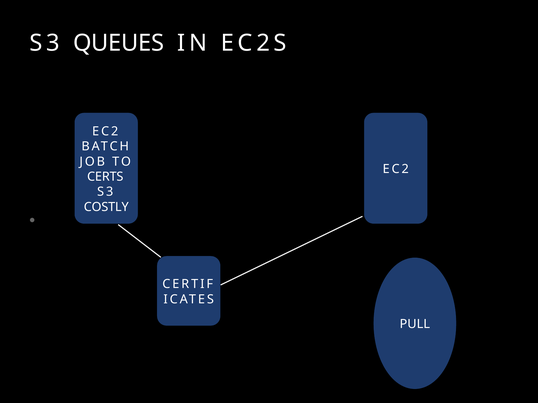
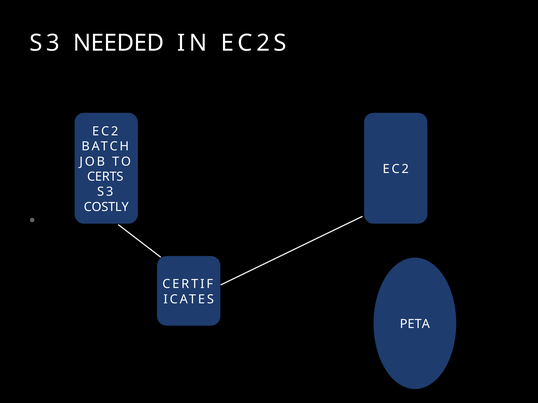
QUEUES: QUEUES -> NEEDED
PULL: PULL -> PETA
